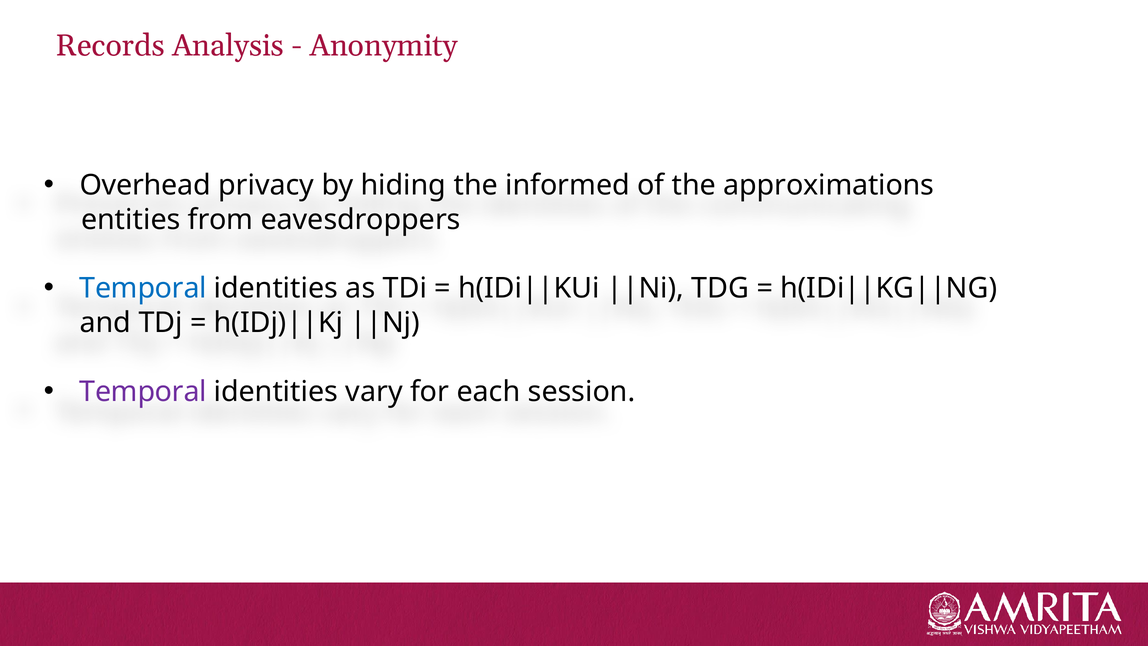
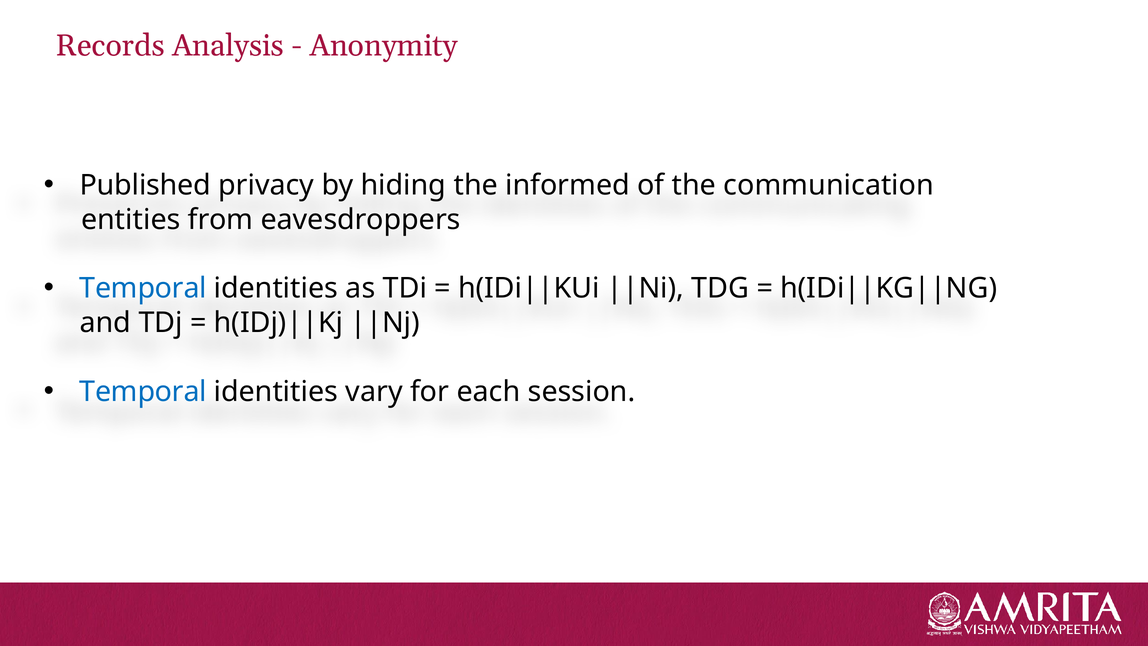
Overhead: Overhead -> Published
approximations: approximations -> communication
Temporal at (143, 392) colour: purple -> blue
